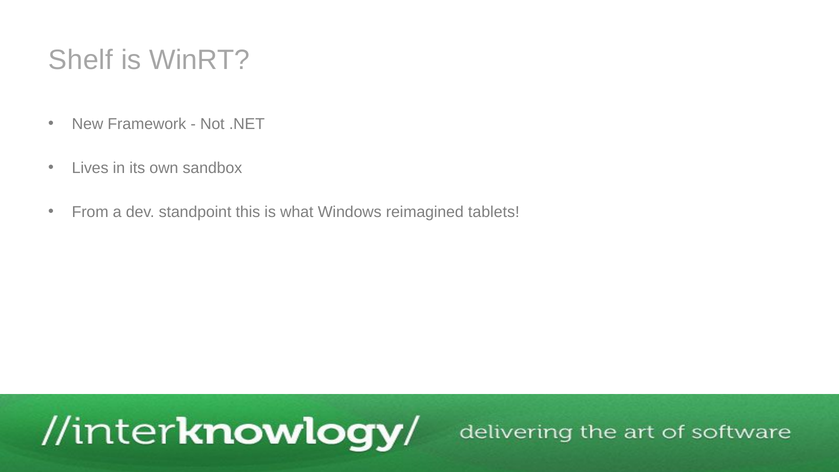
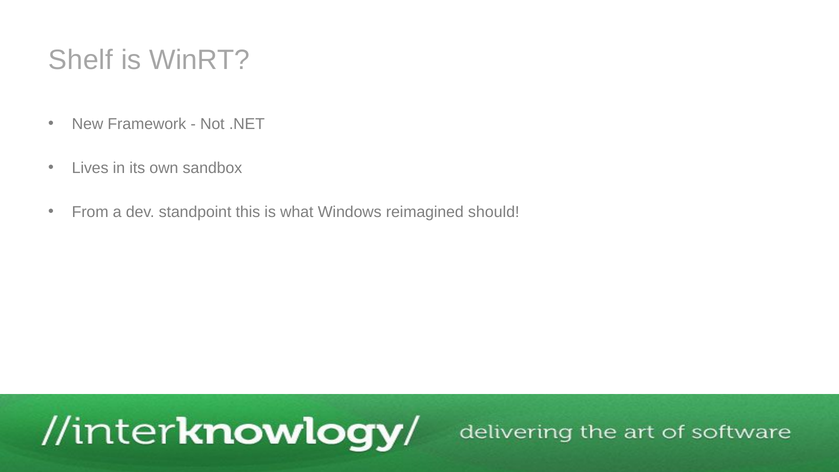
tablets: tablets -> should
